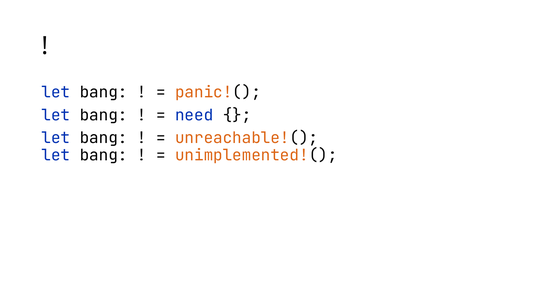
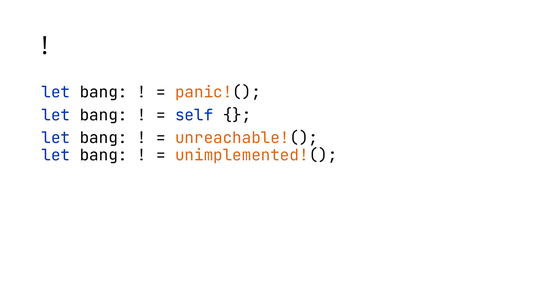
need: need -> self
